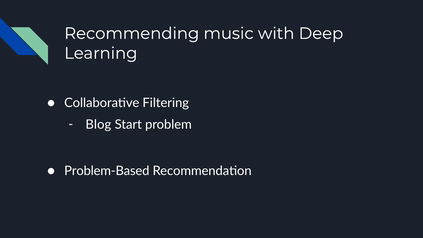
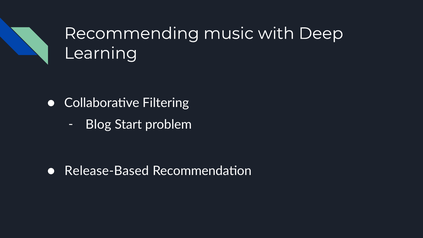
Problem-Based: Problem-Based -> Release-Based
